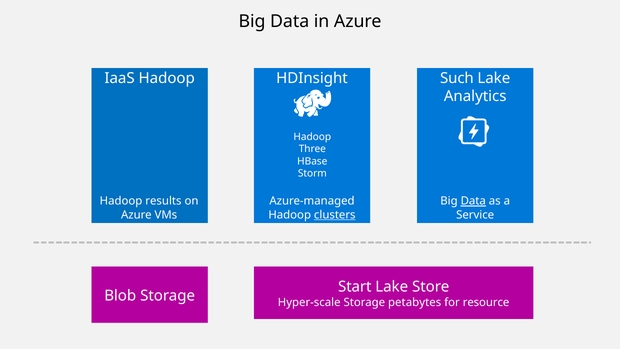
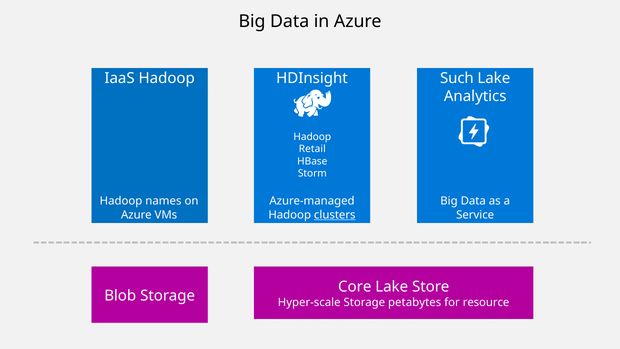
Three: Three -> Retail
results: results -> names
Data at (473, 201) underline: present -> none
Start: Start -> Core
